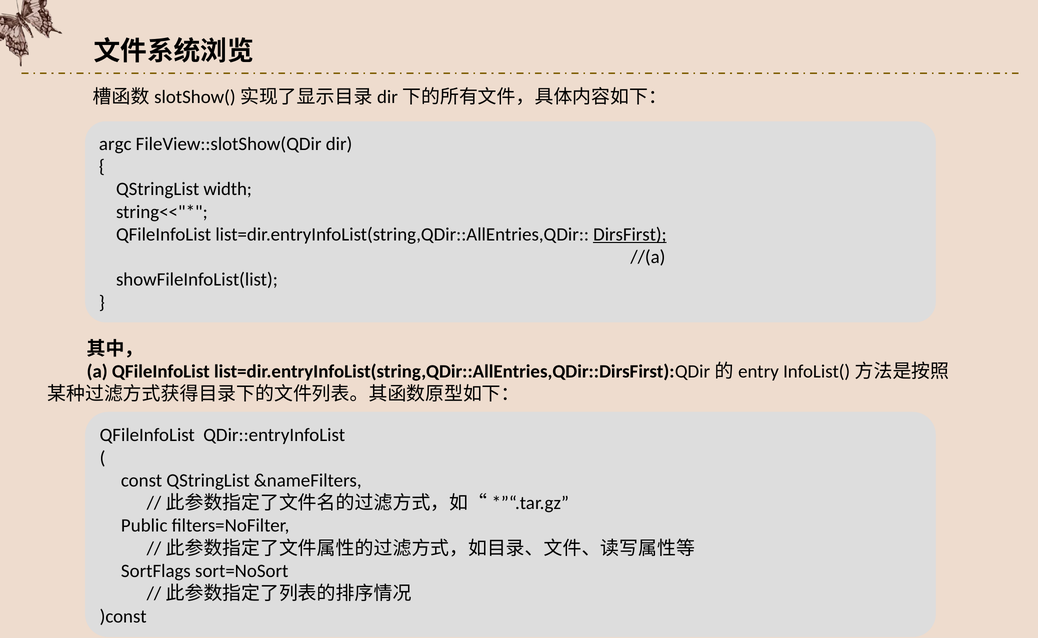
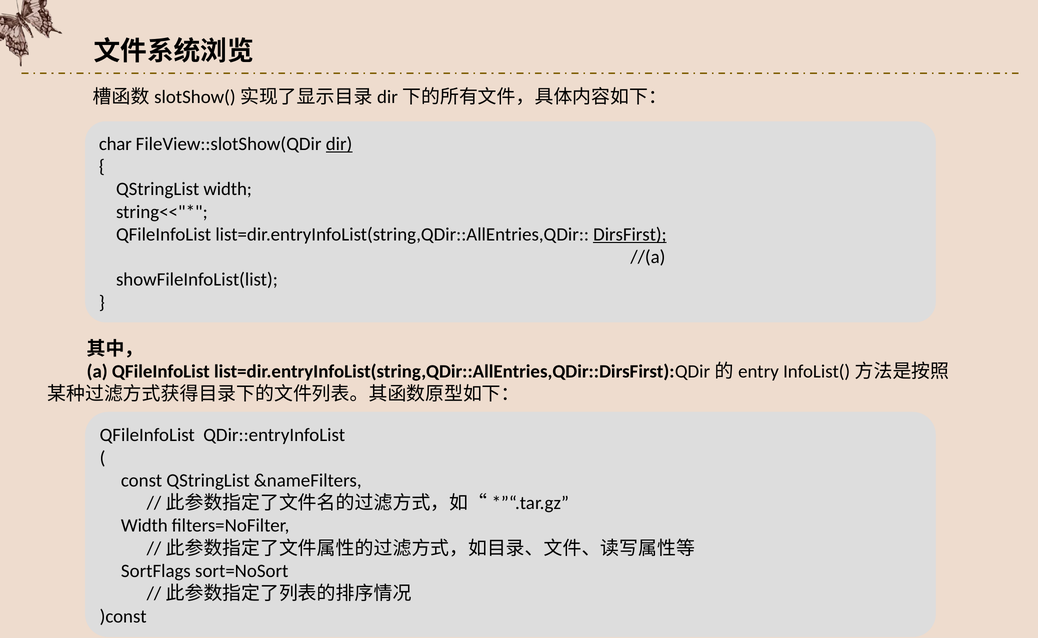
argc: argc -> char
dir underline: none -> present
Public at (144, 526): Public -> Width
